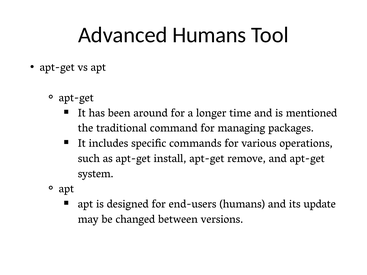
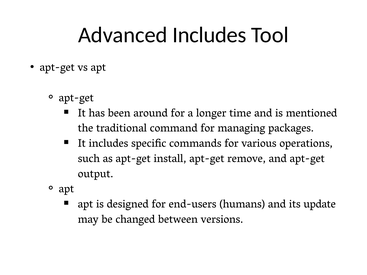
Advanced Humans: Humans -> Includes
system: system -> output
